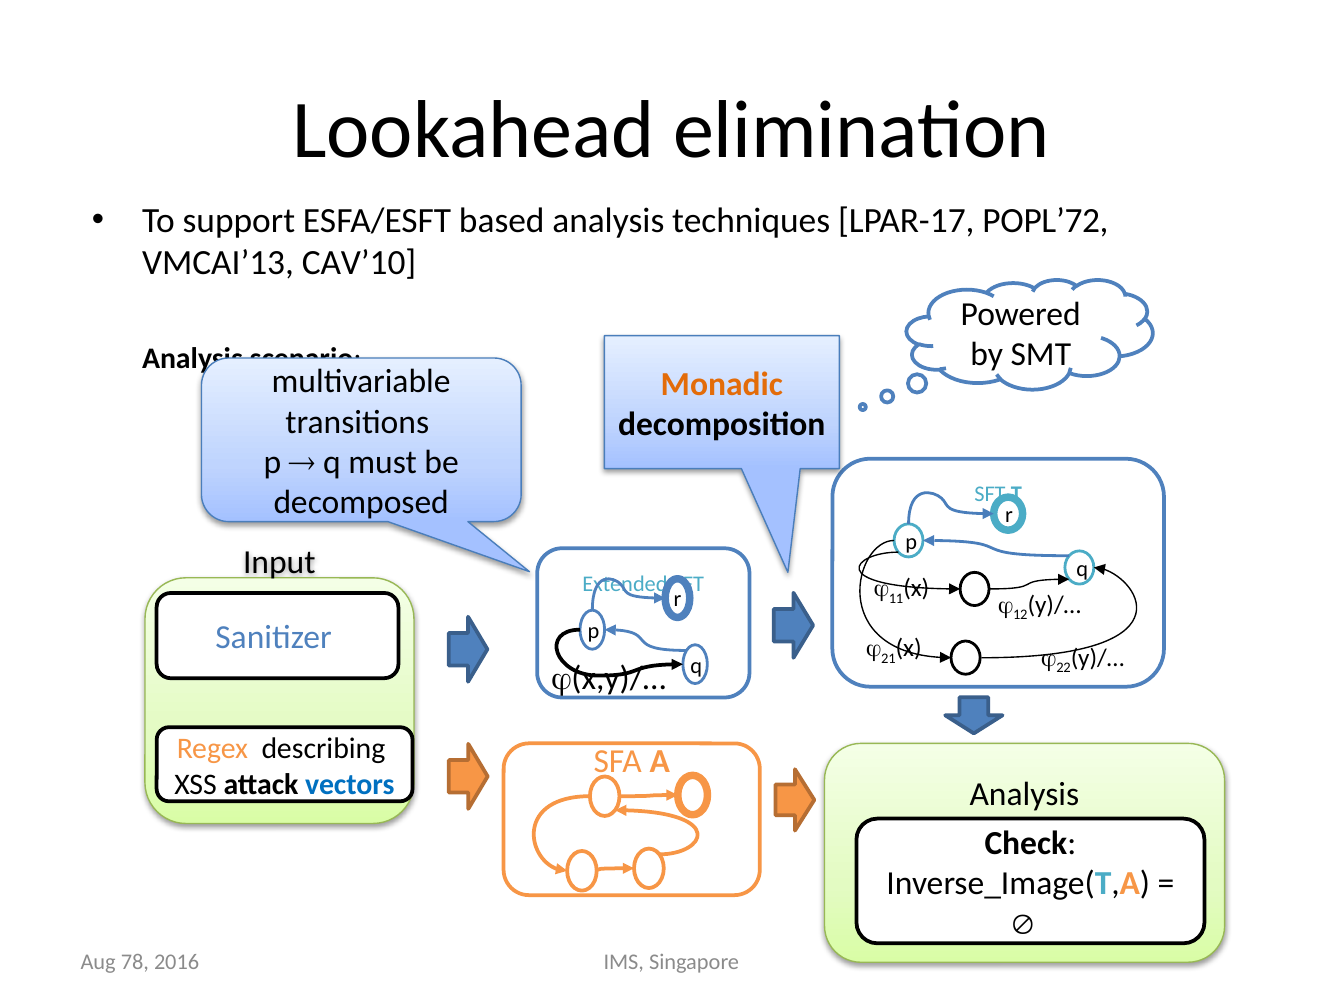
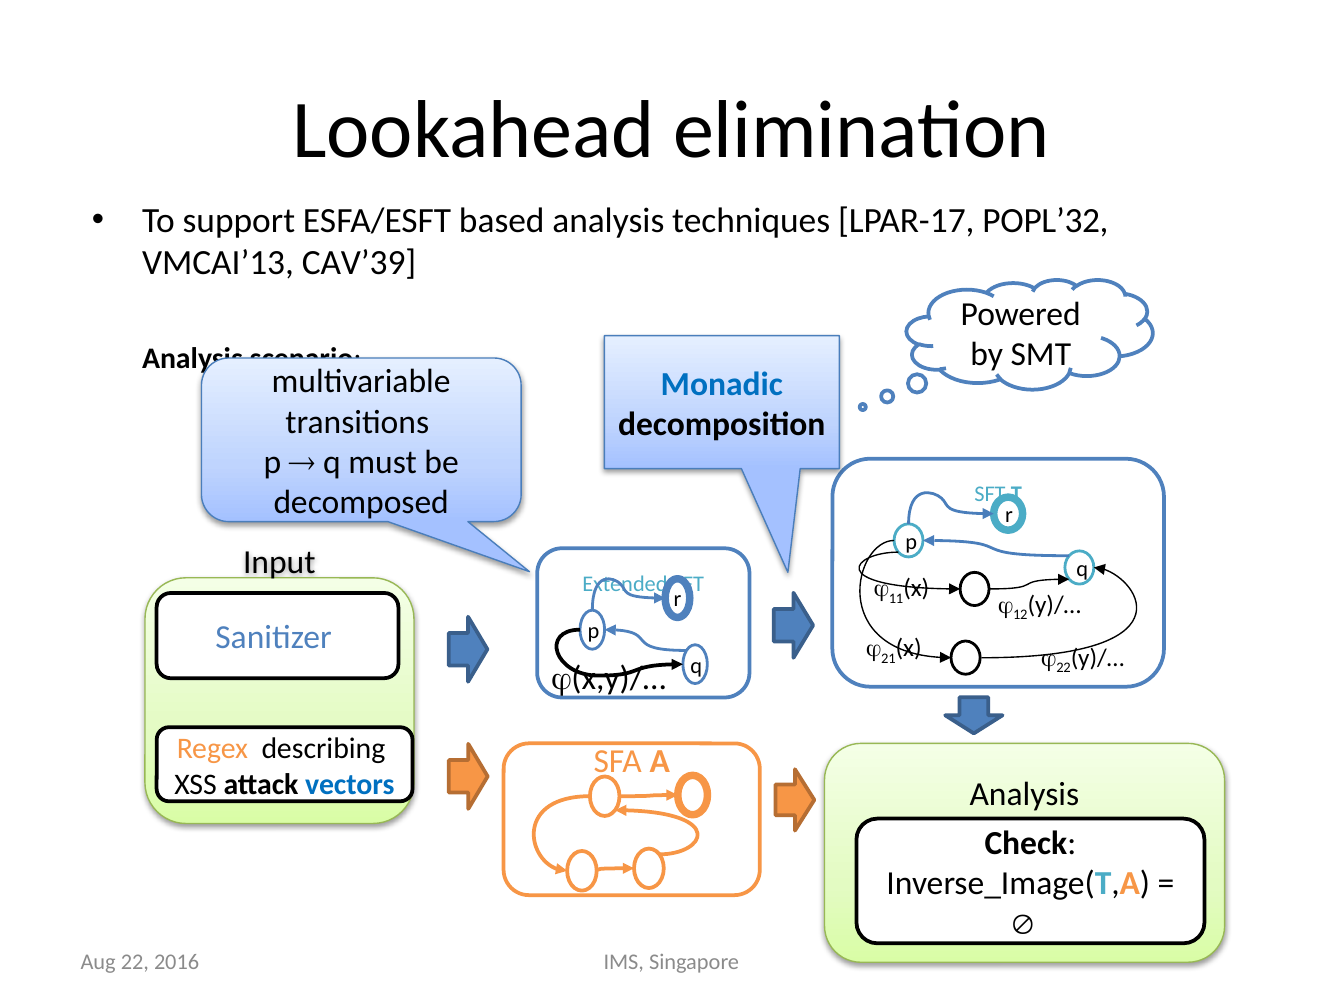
POPL’72: POPL’72 -> POPL’32
CAV’10: CAV’10 -> CAV’39
Monadic colour: orange -> blue
Aug 78: 78 -> 22
